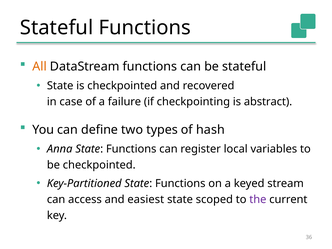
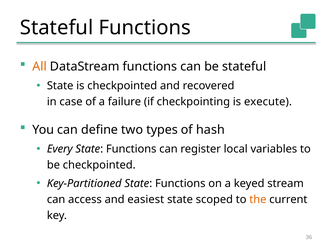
abstract: abstract -> execute
Anna: Anna -> Every
the colour: purple -> orange
